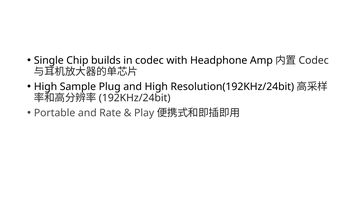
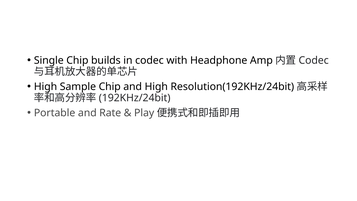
Sample Plug: Plug -> Chip
